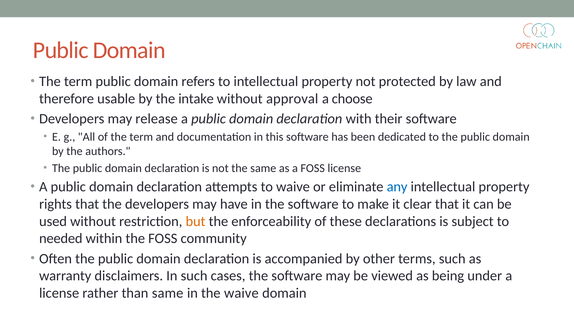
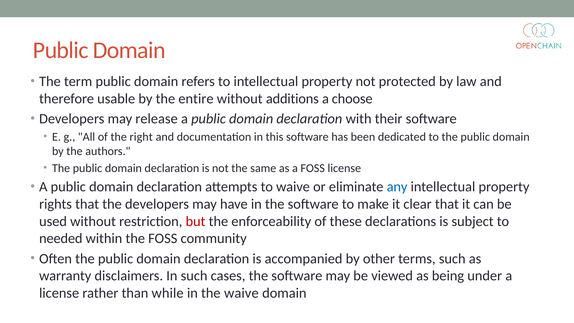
intake: intake -> entire
approval: approval -> additions
of the term: term -> right
but colour: orange -> red
than same: same -> while
